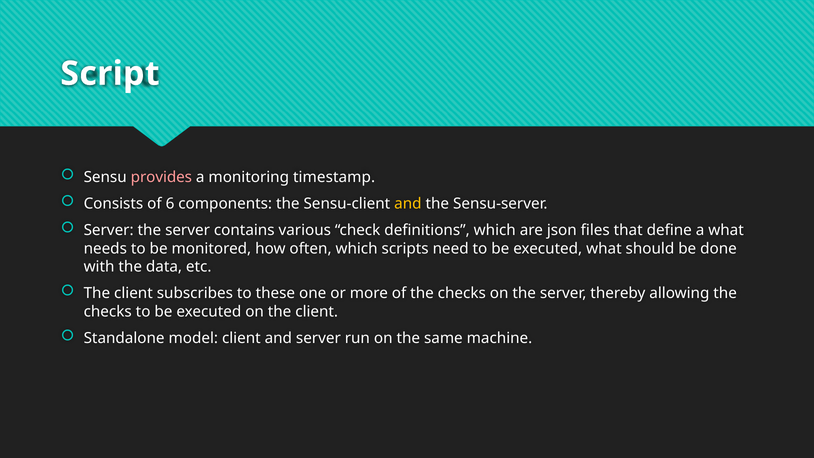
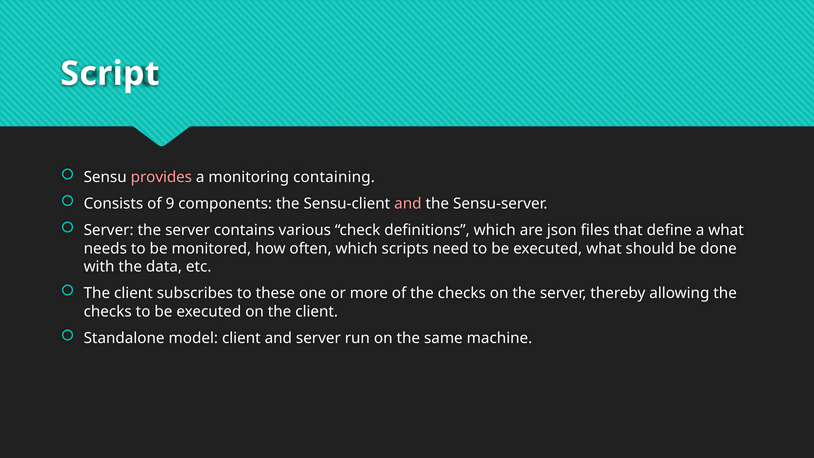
timestamp: timestamp -> containing
6: 6 -> 9
and at (408, 204) colour: yellow -> pink
